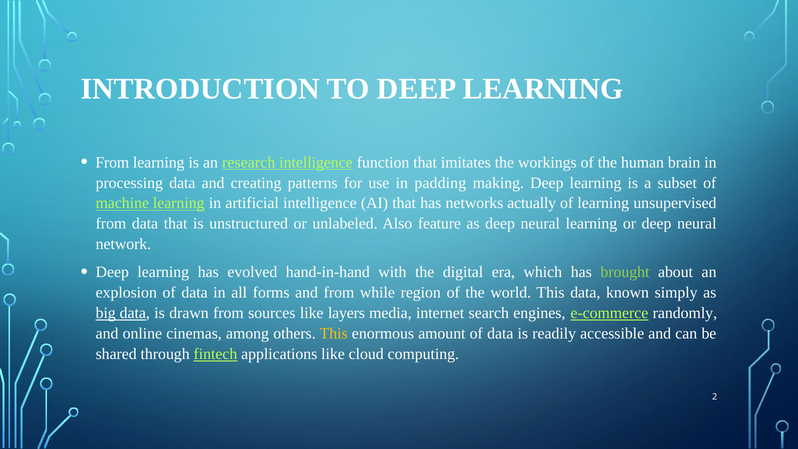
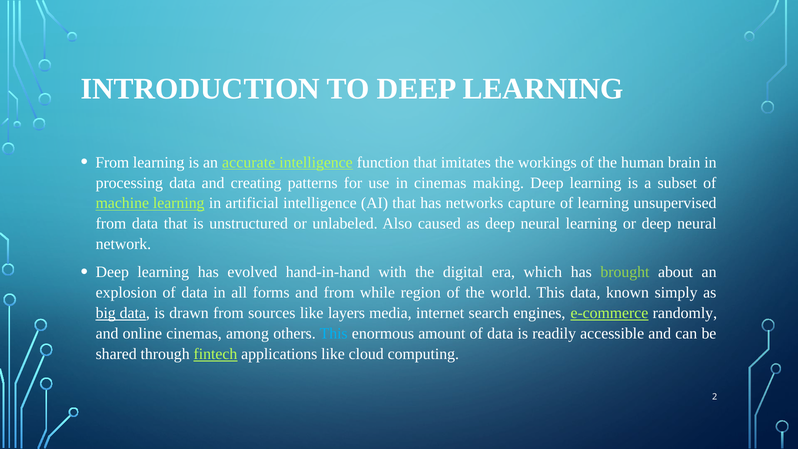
research: research -> accurate
in padding: padding -> cinemas
actually: actually -> capture
feature: feature -> caused
This at (334, 333) colour: yellow -> light blue
